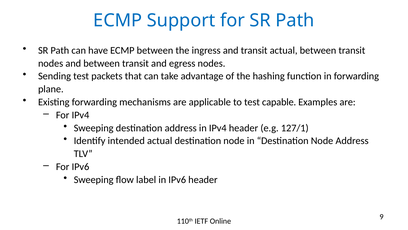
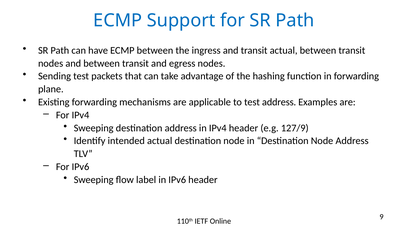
test capable: capable -> address
127/1: 127/1 -> 127/9
